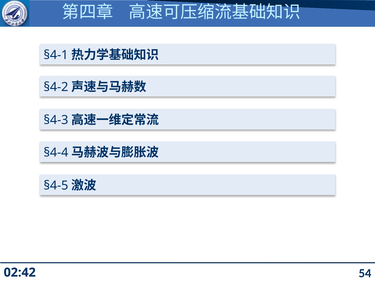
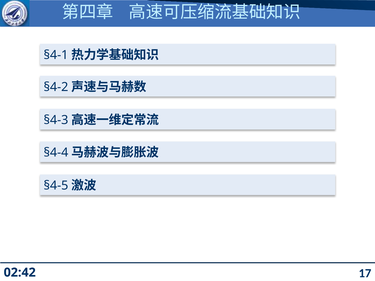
54: 54 -> 17
